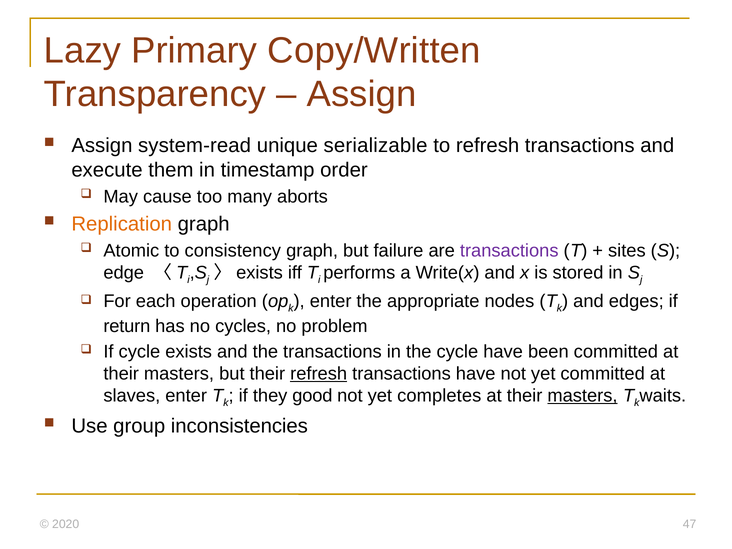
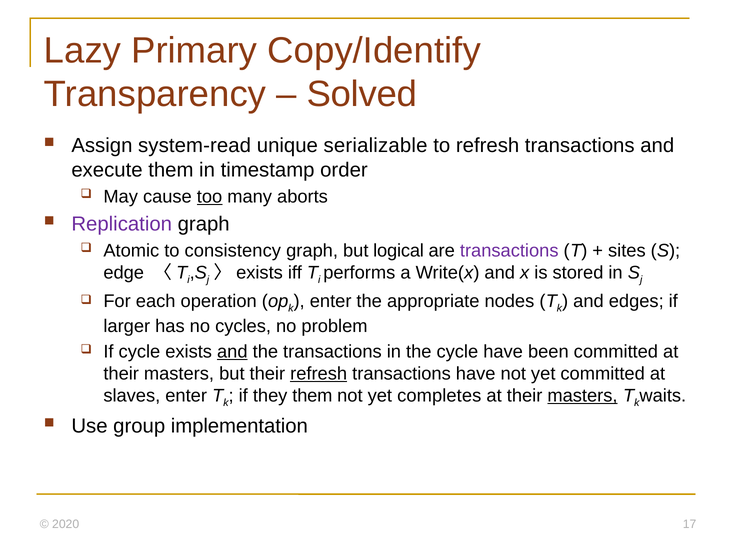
Copy/Written: Copy/Written -> Copy/Identify
Assign at (362, 94): Assign -> Solved
too underline: none -> present
Replication colour: orange -> purple
failure: failure -> logical
return: return -> larger
and at (232, 352) underline: none -> present
they good: good -> them
inconsistencies: inconsistencies -> implementation
47: 47 -> 17
